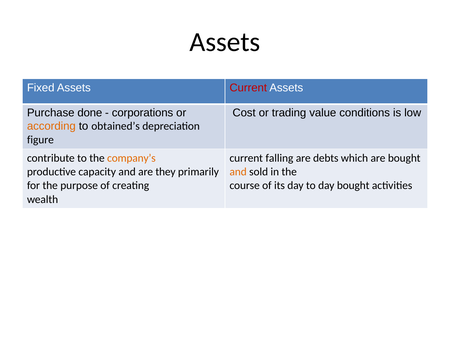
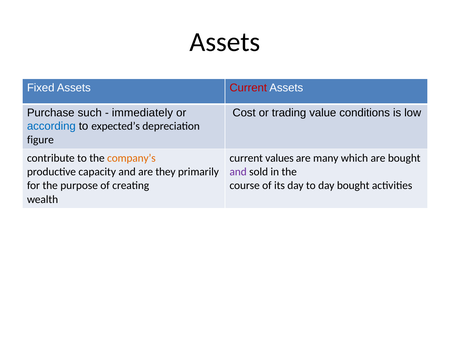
done: done -> such
corporations: corporations -> immediately
according colour: orange -> blue
obtained’s: obtained’s -> expected’s
falling: falling -> values
debts: debts -> many
and at (238, 172) colour: orange -> purple
